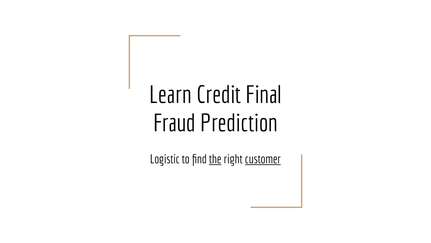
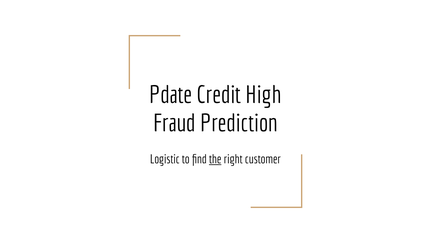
Learn: Learn -> Pdate
Final: Final -> High
customer underline: present -> none
